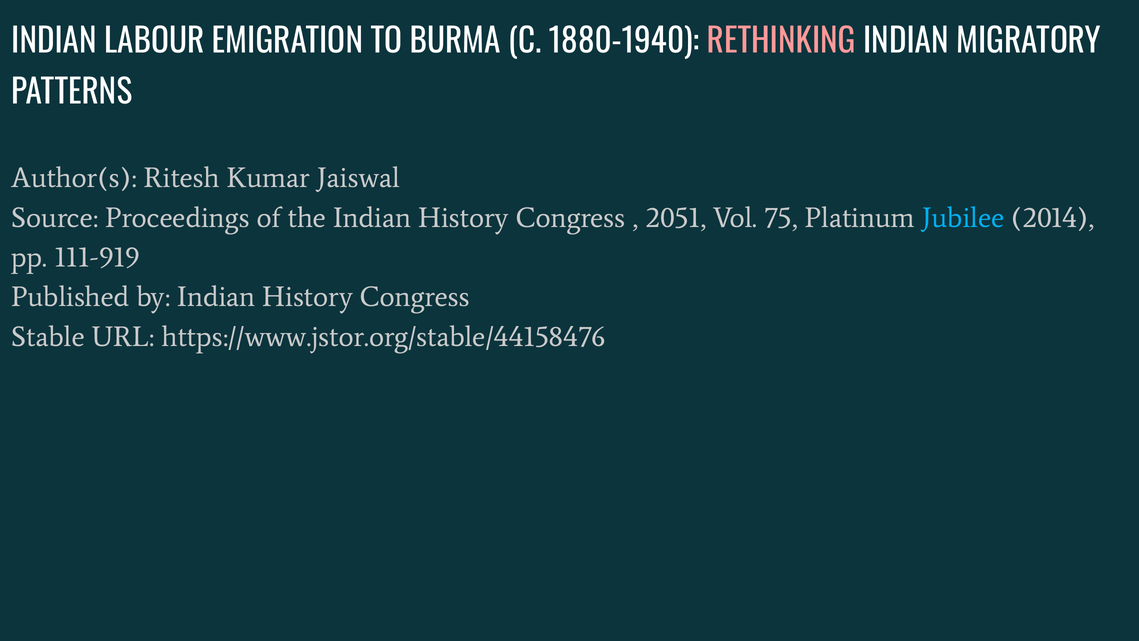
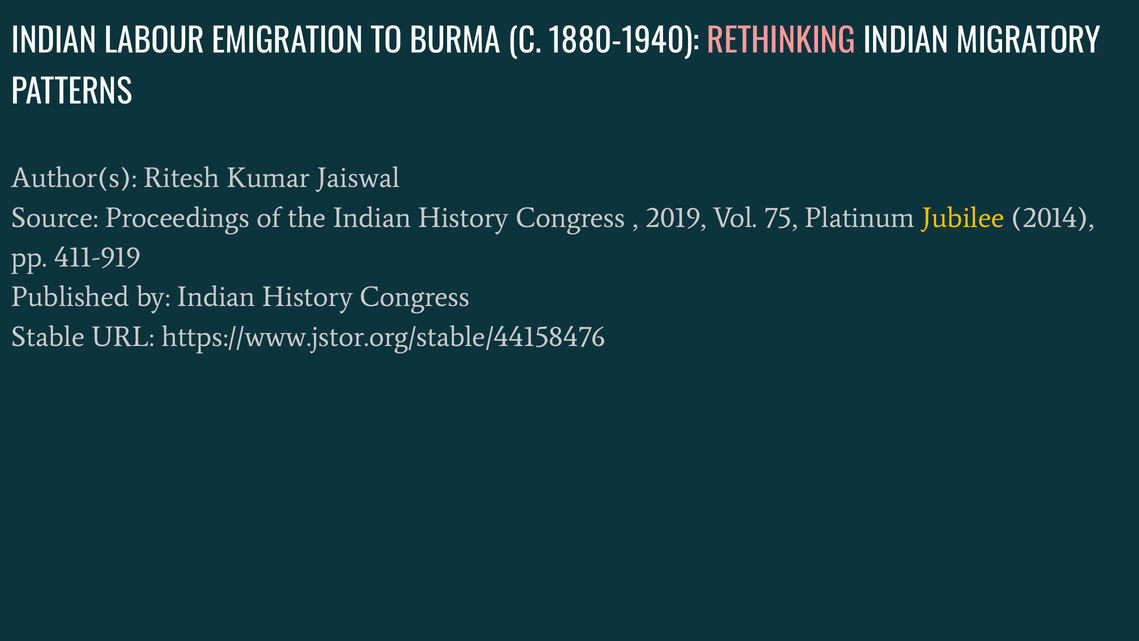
2051: 2051 -> 2019
Jubilee colour: light blue -> yellow
111-919: 111-919 -> 411-919
